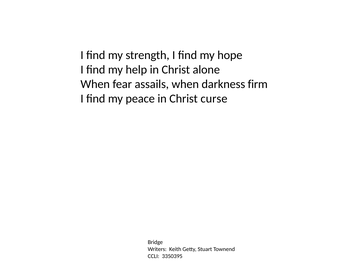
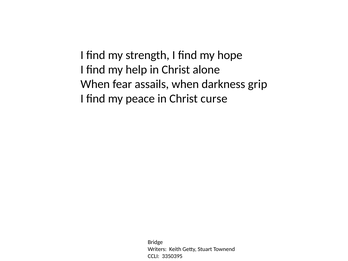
firm: firm -> grip
